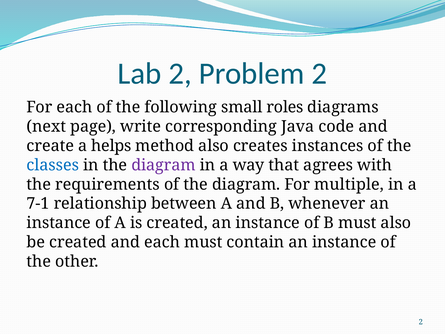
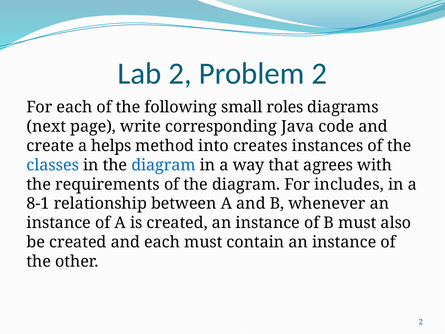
method also: also -> into
diagram at (164, 165) colour: purple -> blue
multiple: multiple -> includes
7-1: 7-1 -> 8-1
